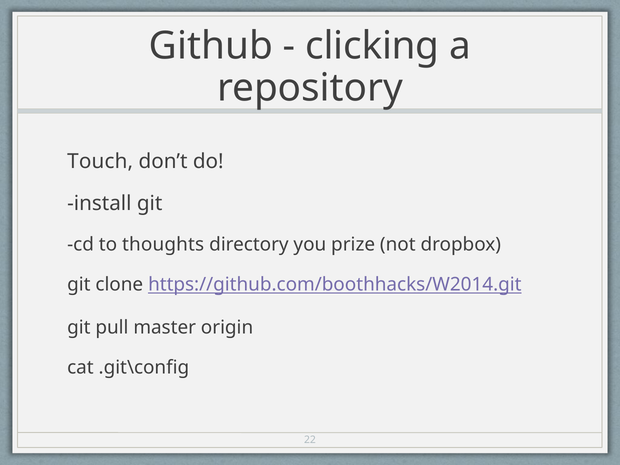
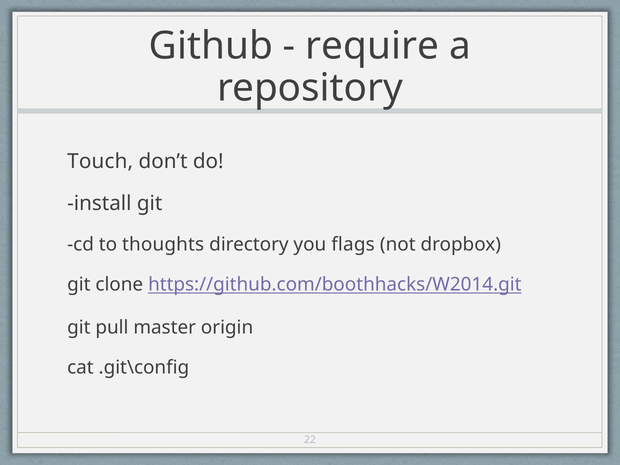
clicking: clicking -> require
prize: prize -> flags
